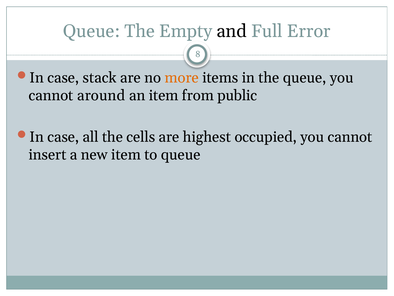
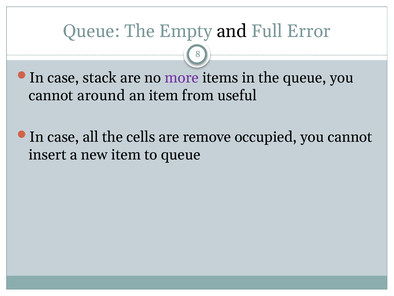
more colour: orange -> purple
public: public -> useful
highest: highest -> remove
